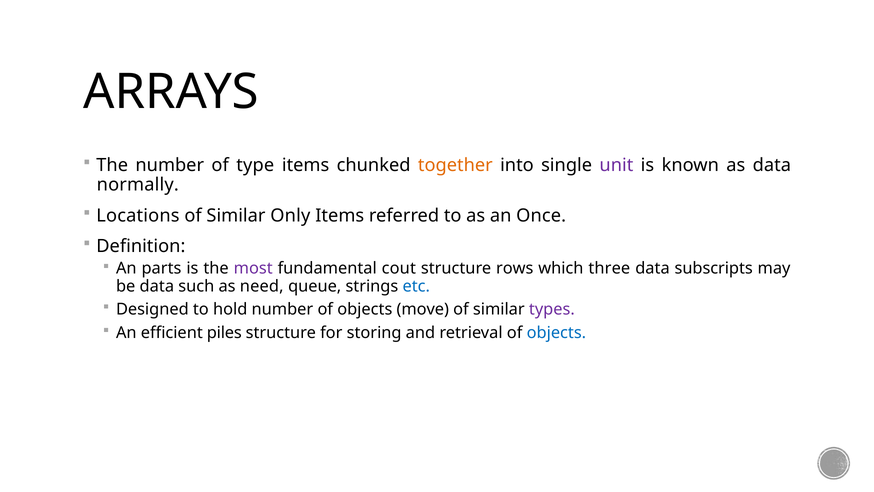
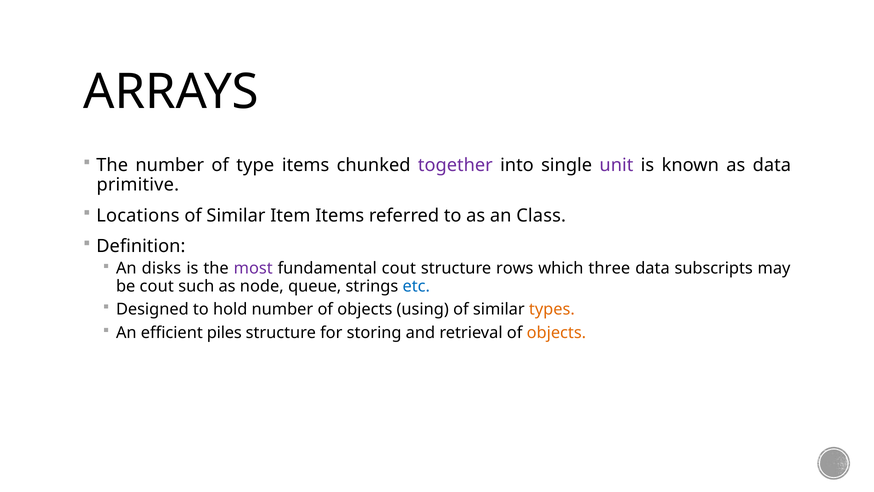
together colour: orange -> purple
normally: normally -> primitive
Only: Only -> Item
Once: Once -> Class
parts: parts -> disks
be data: data -> cout
need: need -> node
move: move -> using
types colour: purple -> orange
objects at (556, 332) colour: blue -> orange
